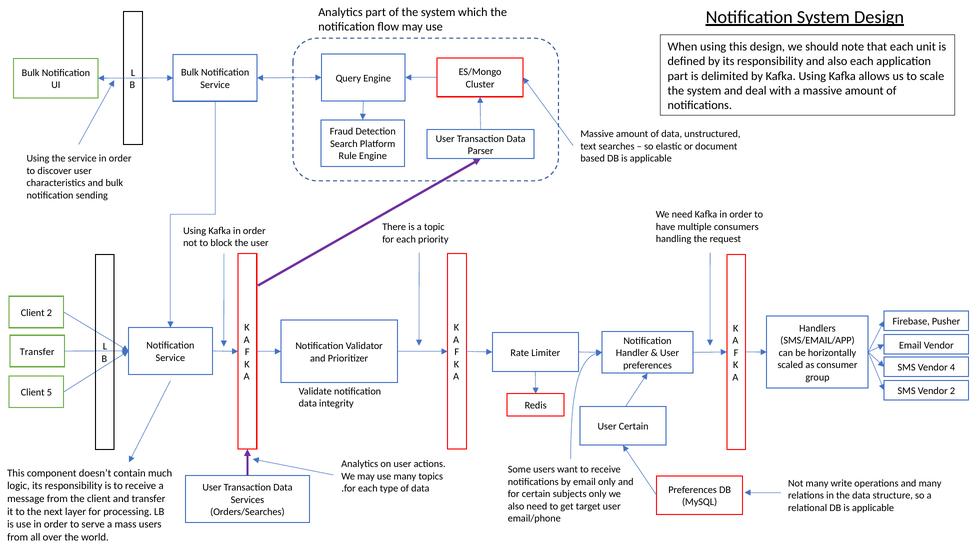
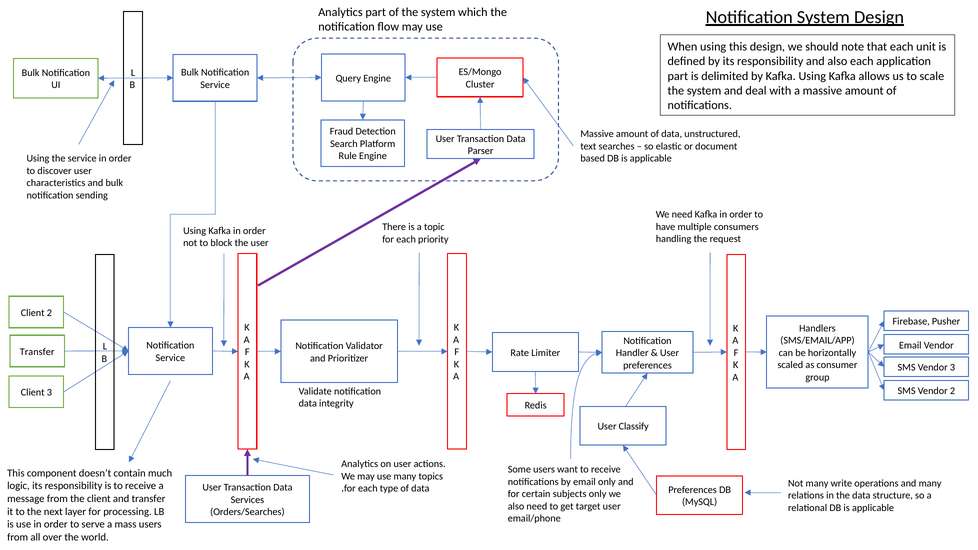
Vendor 4: 4 -> 3
Client 5: 5 -> 3
User Certain: Certain -> Classify
